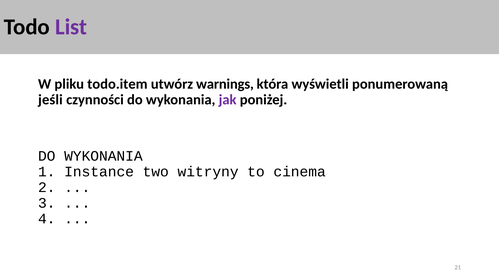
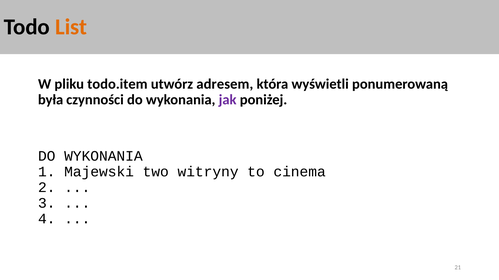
List colour: purple -> orange
warnings: warnings -> adresem
jeśli: jeśli -> była
Instance: Instance -> Majewski
